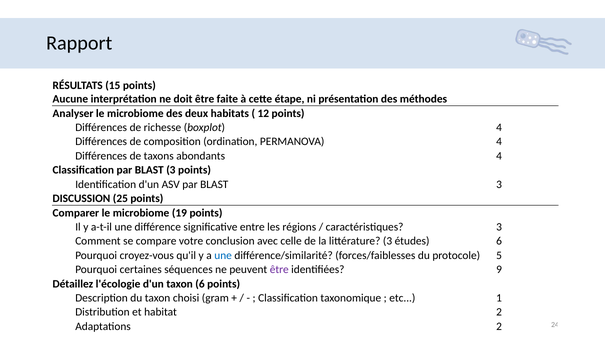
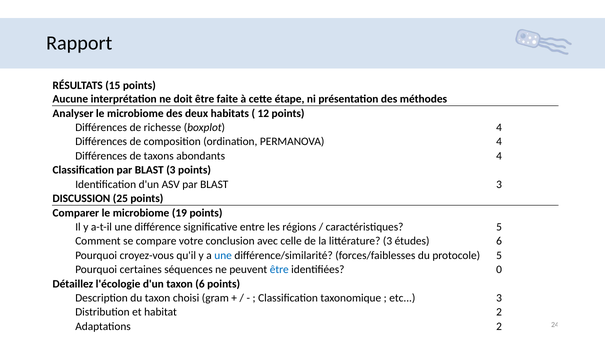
caractéristiques 3: 3 -> 5
être at (279, 270) colour: purple -> blue
9: 9 -> 0
etc 1: 1 -> 3
